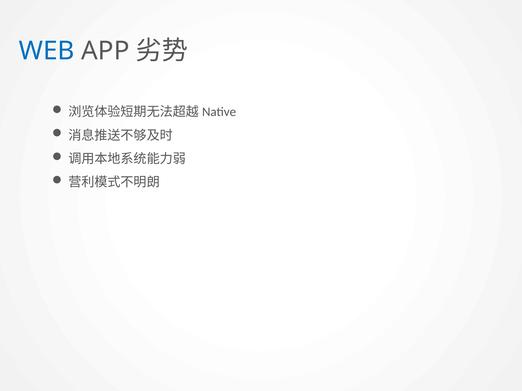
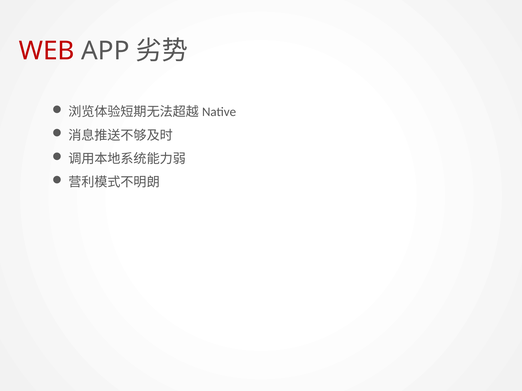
WEB colour: blue -> red
